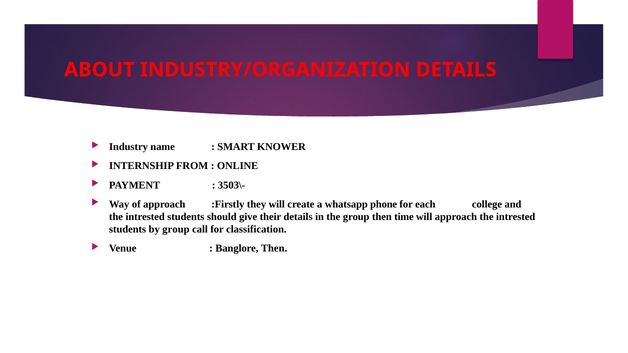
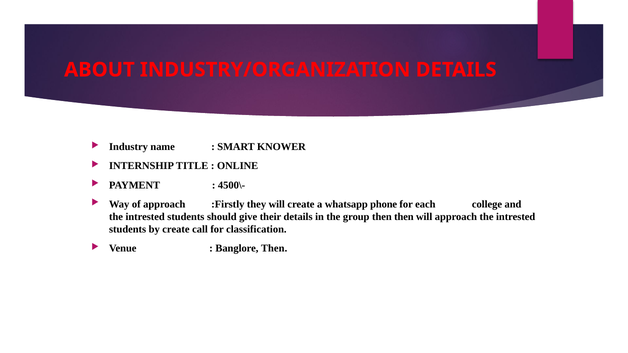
FROM: FROM -> TITLE
3503\-: 3503\- -> 4500\-
then time: time -> then
by group: group -> create
